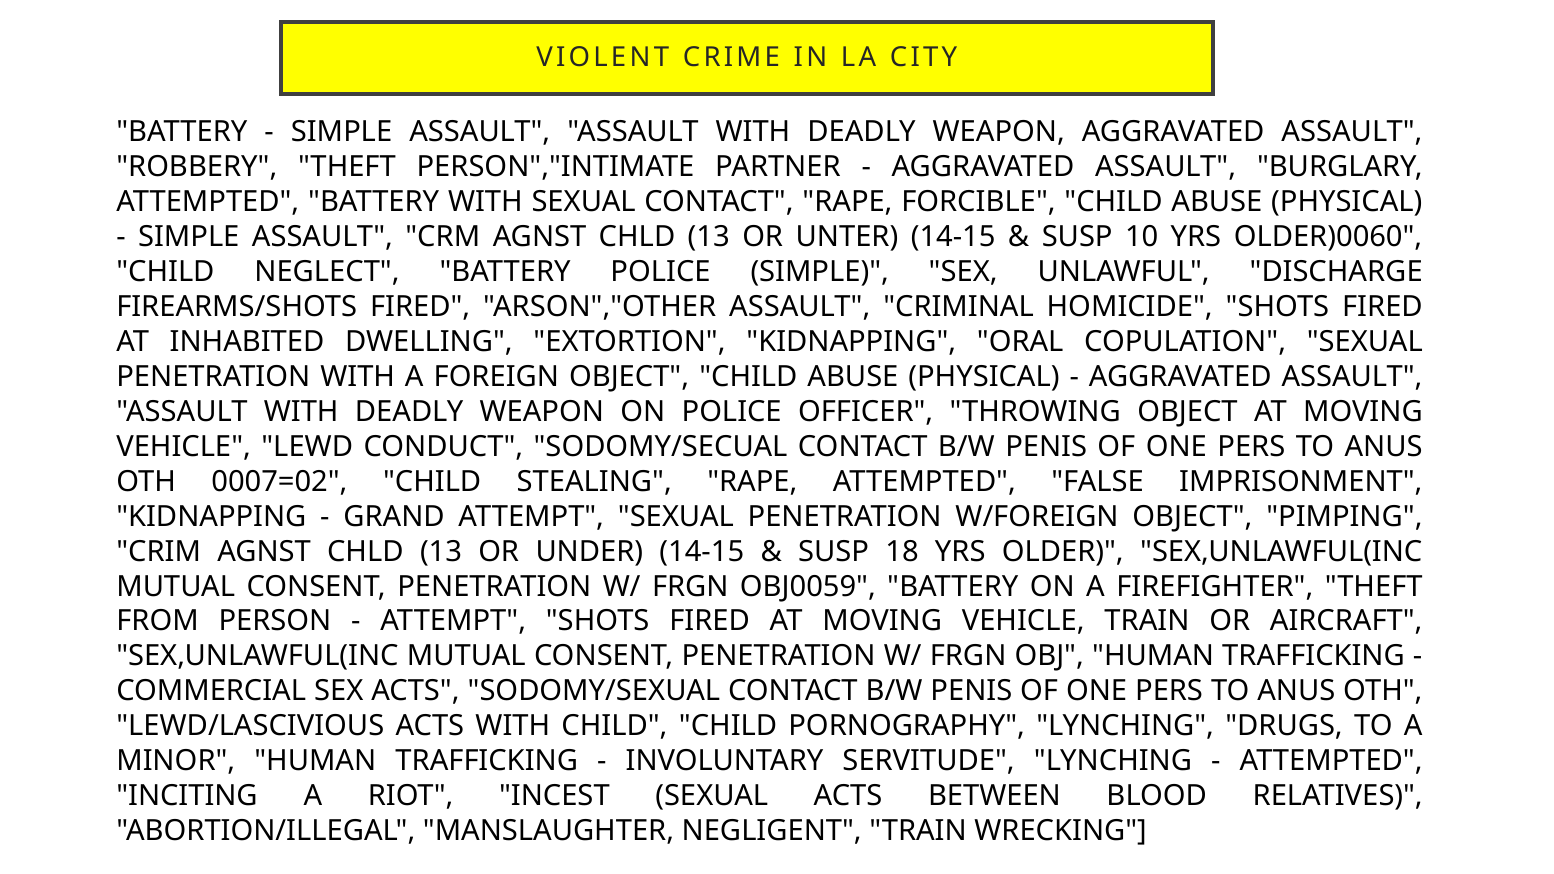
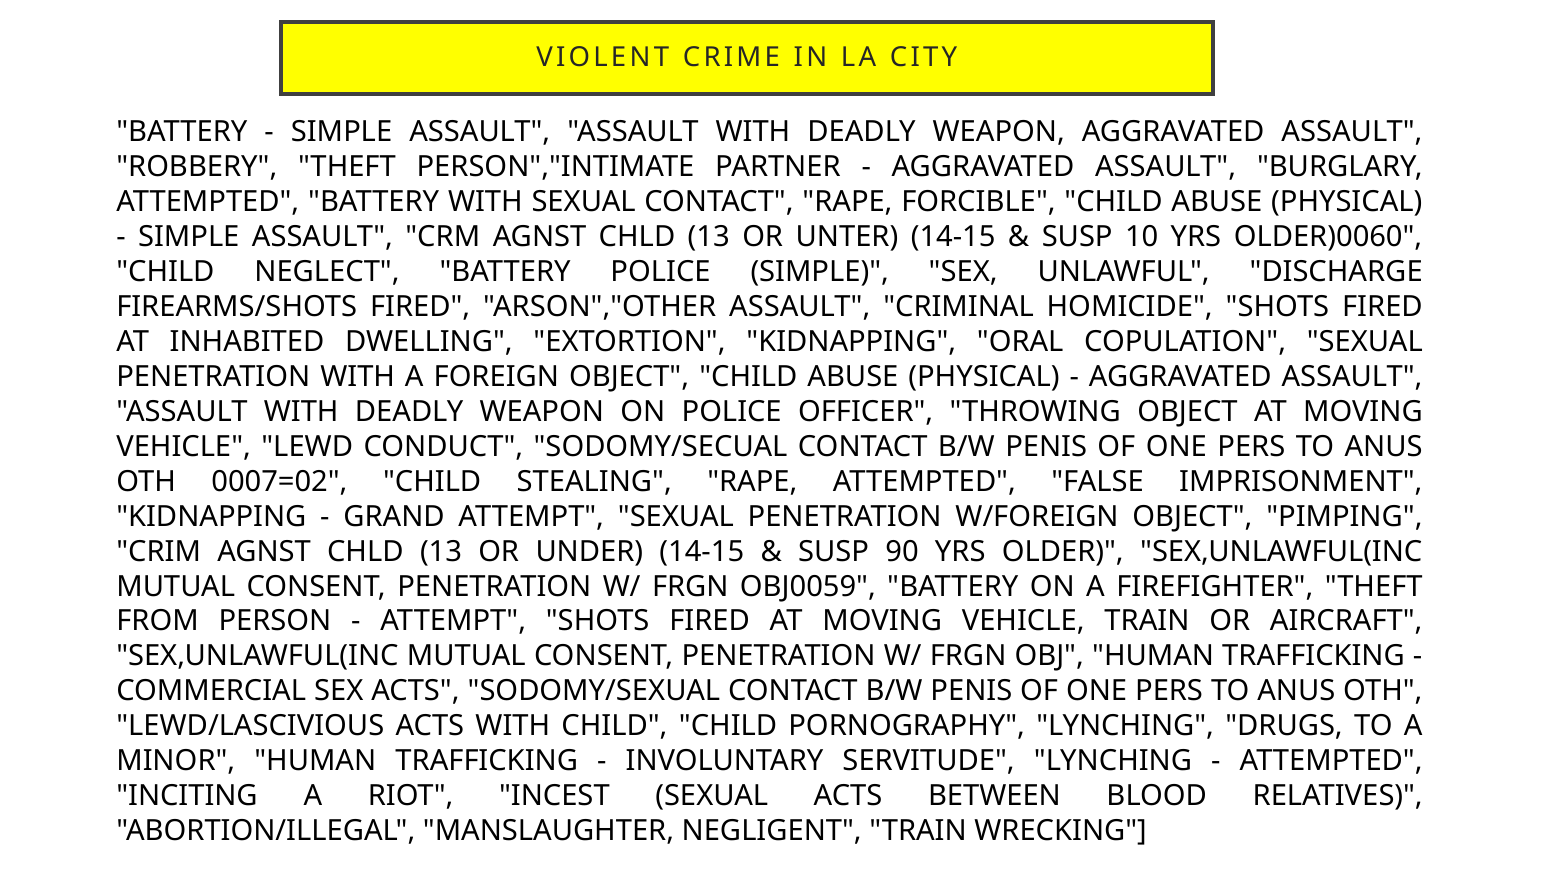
18: 18 -> 90
